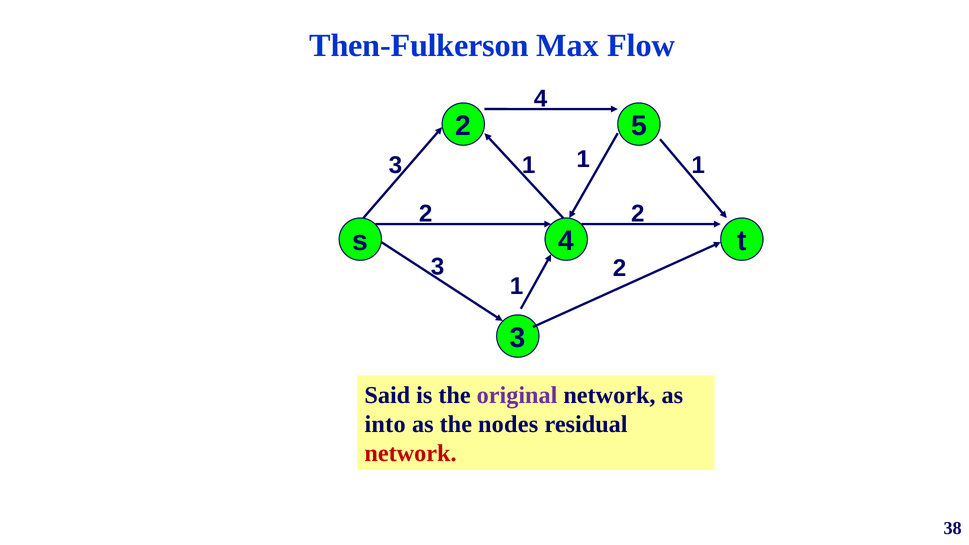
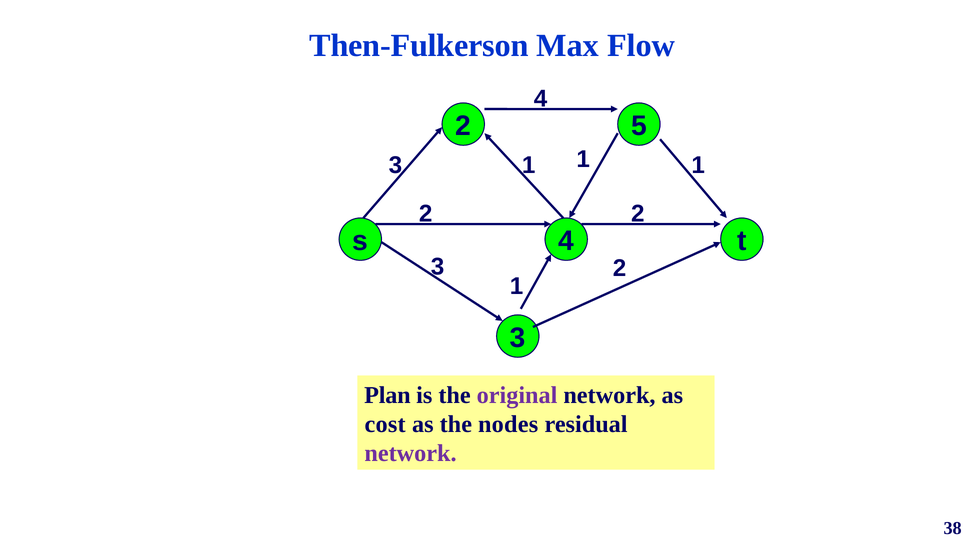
Said: Said -> Plan
into: into -> cost
network at (411, 453) colour: red -> purple
